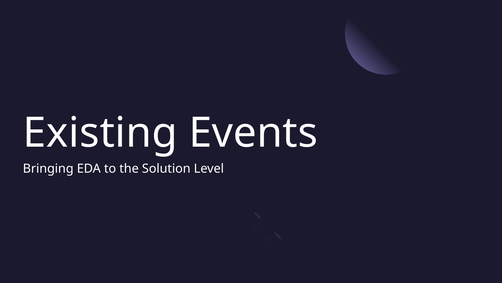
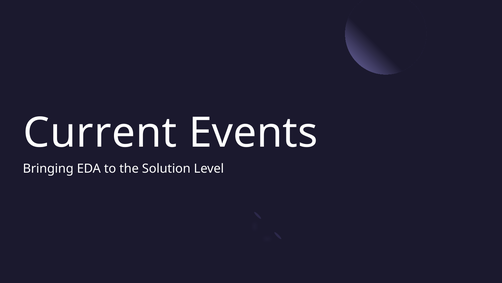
Existing: Existing -> Current
